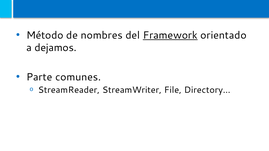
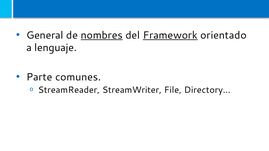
Método: Método -> General
nombres underline: none -> present
dejamos: dejamos -> lenguaje
